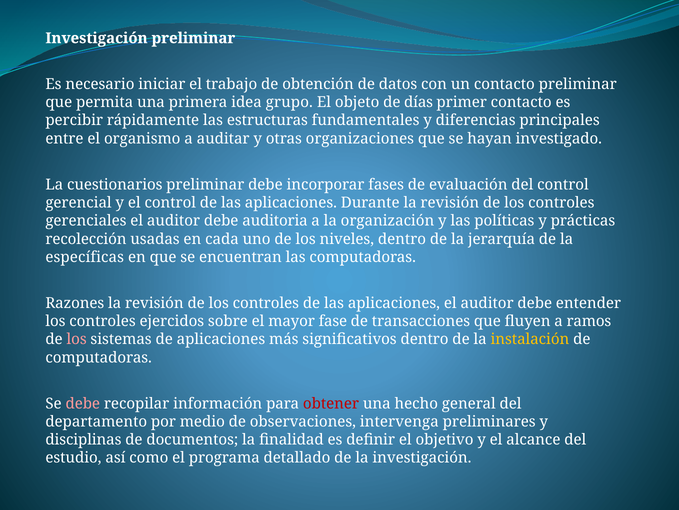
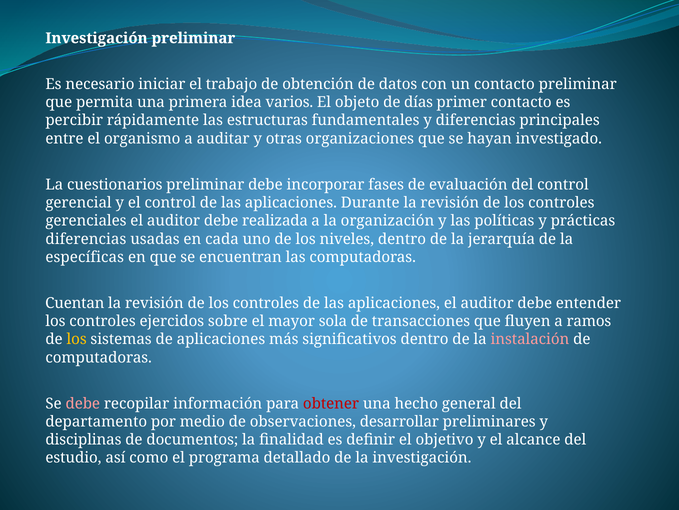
grupo: grupo -> varios
auditoria: auditoria -> realizada
recolección at (86, 239): recolección -> diferencias
Razones: Razones -> Cuentan
fase: fase -> sola
los at (77, 339) colour: pink -> yellow
instalación colour: yellow -> pink
intervenga: intervenga -> desarrollar
